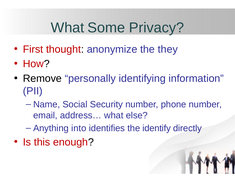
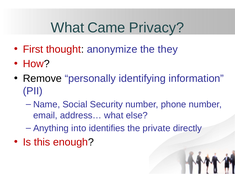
Some: Some -> Came
identify: identify -> private
